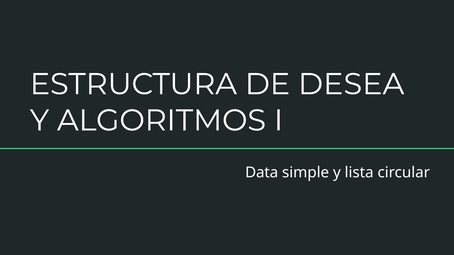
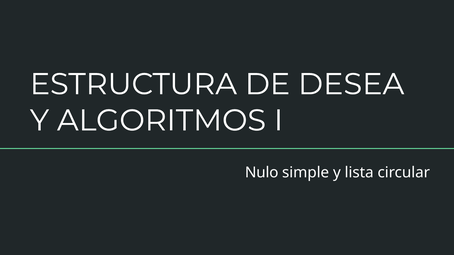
Data: Data -> Nulo
